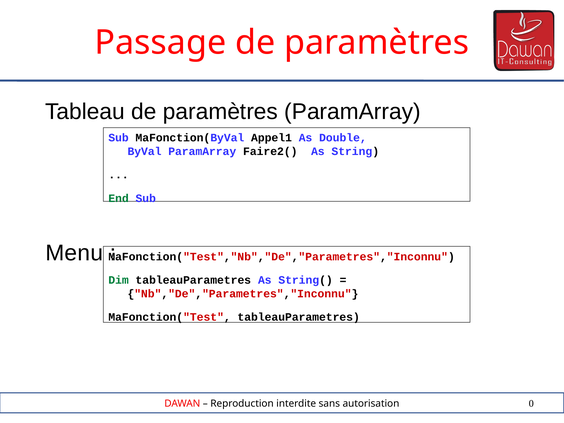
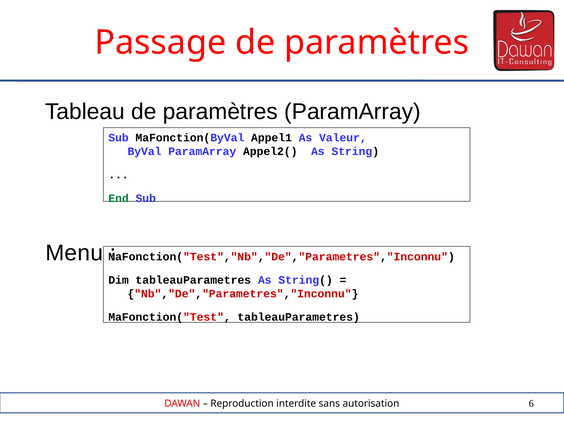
Double: Double -> Valeur
Faire2(: Faire2( -> Appel2(
Dim colour: green -> black
0: 0 -> 6
